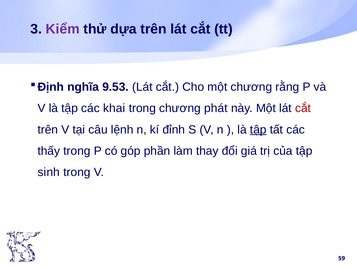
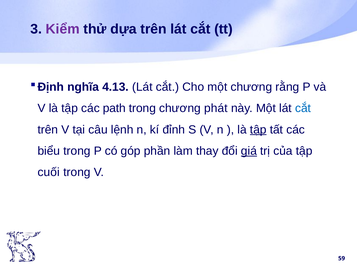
9.53: 9.53 -> 4.13
khai: khai -> path
cắt at (303, 109) colour: red -> blue
thấy: thấy -> biểu
giá underline: none -> present
sinh: sinh -> cuối
